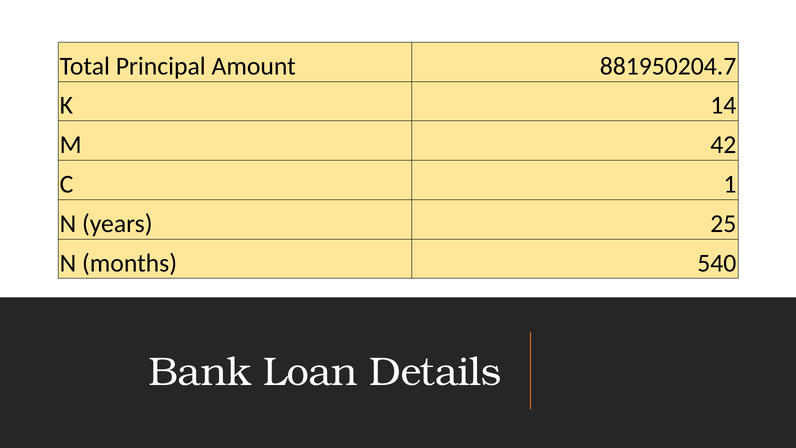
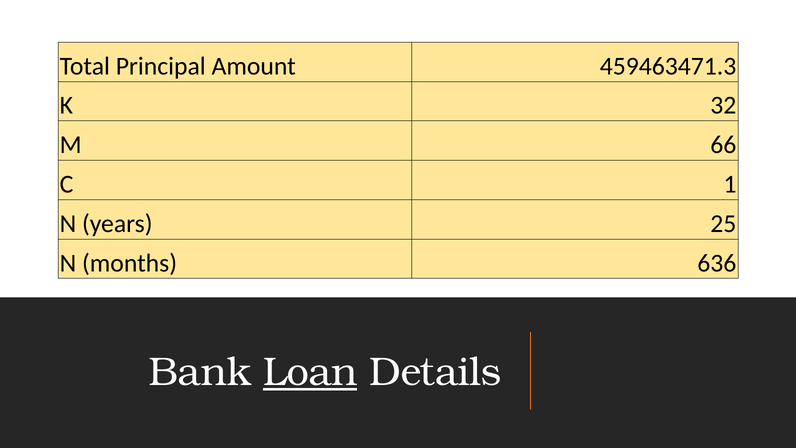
881950204.7: 881950204.7 -> 459463471.3
14: 14 -> 32
42: 42 -> 66
540: 540 -> 636
Loan underline: none -> present
